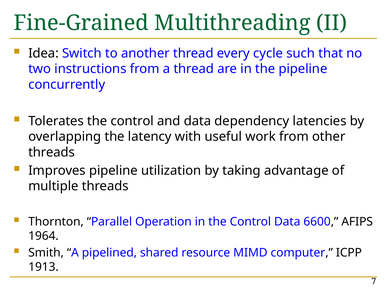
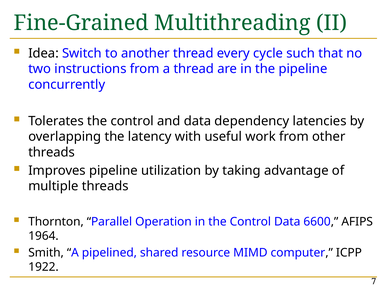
1913: 1913 -> 1922
